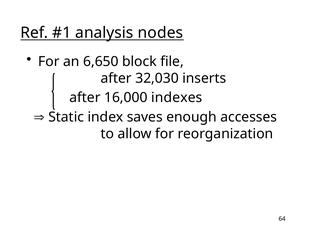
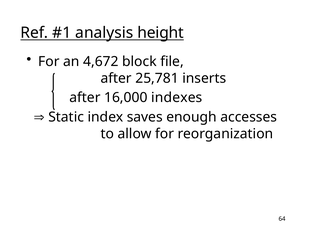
nodes: nodes -> height
6,650: 6,650 -> 4,672
32,030: 32,030 -> 25,781
